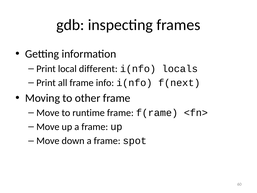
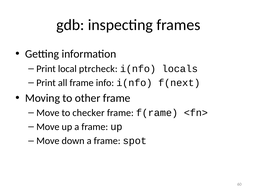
different: different -> ptrcheck
runtime: runtime -> checker
